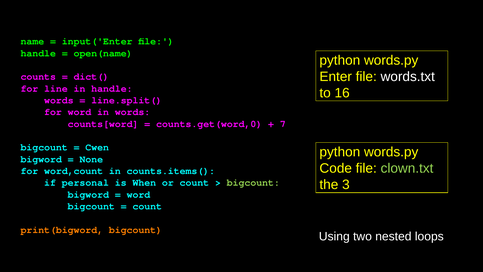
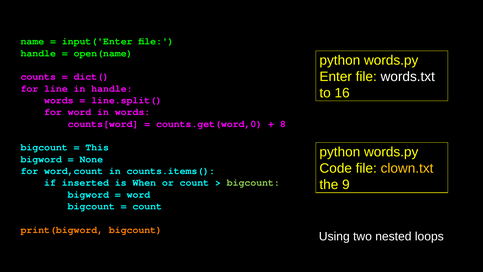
7: 7 -> 8
Cwen: Cwen -> This
clown.txt colour: light green -> yellow
3: 3 -> 9
personal: personal -> inserted
